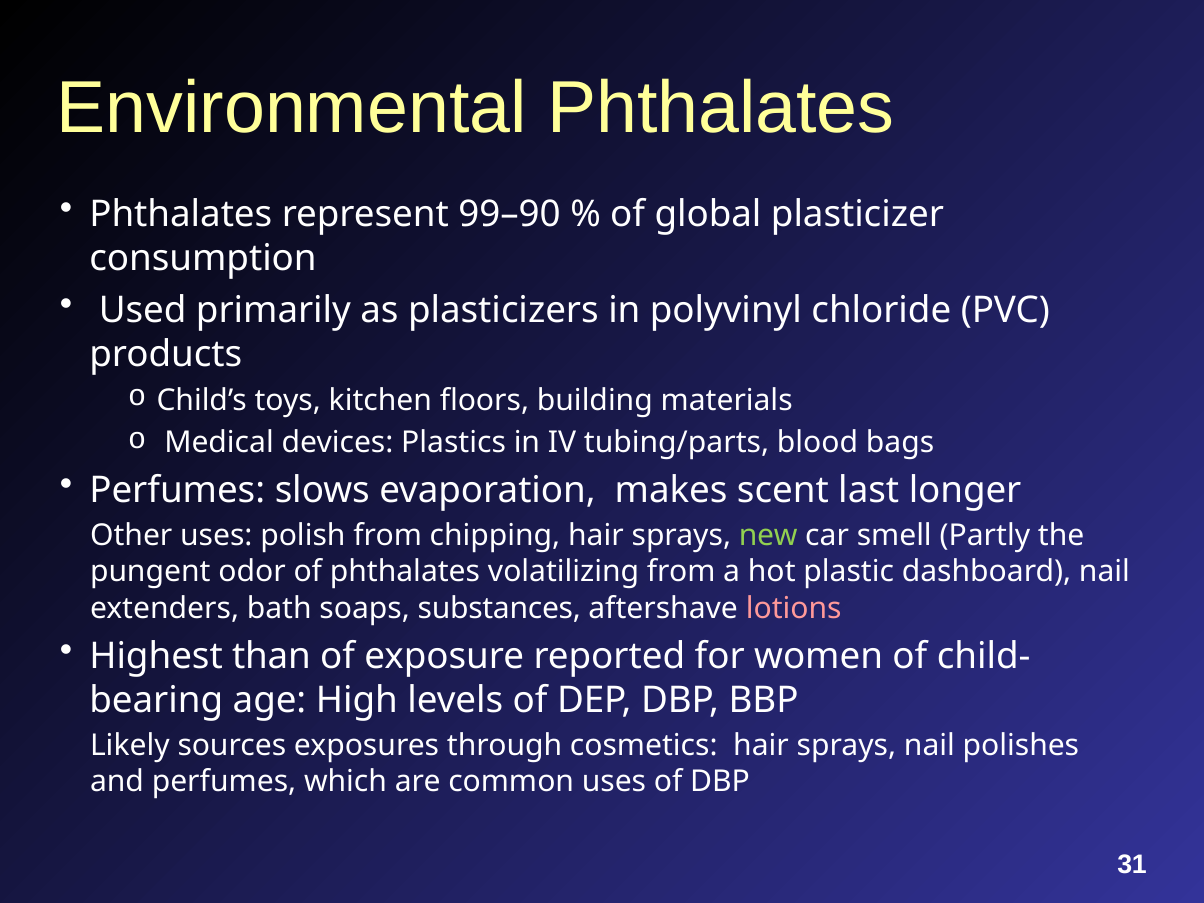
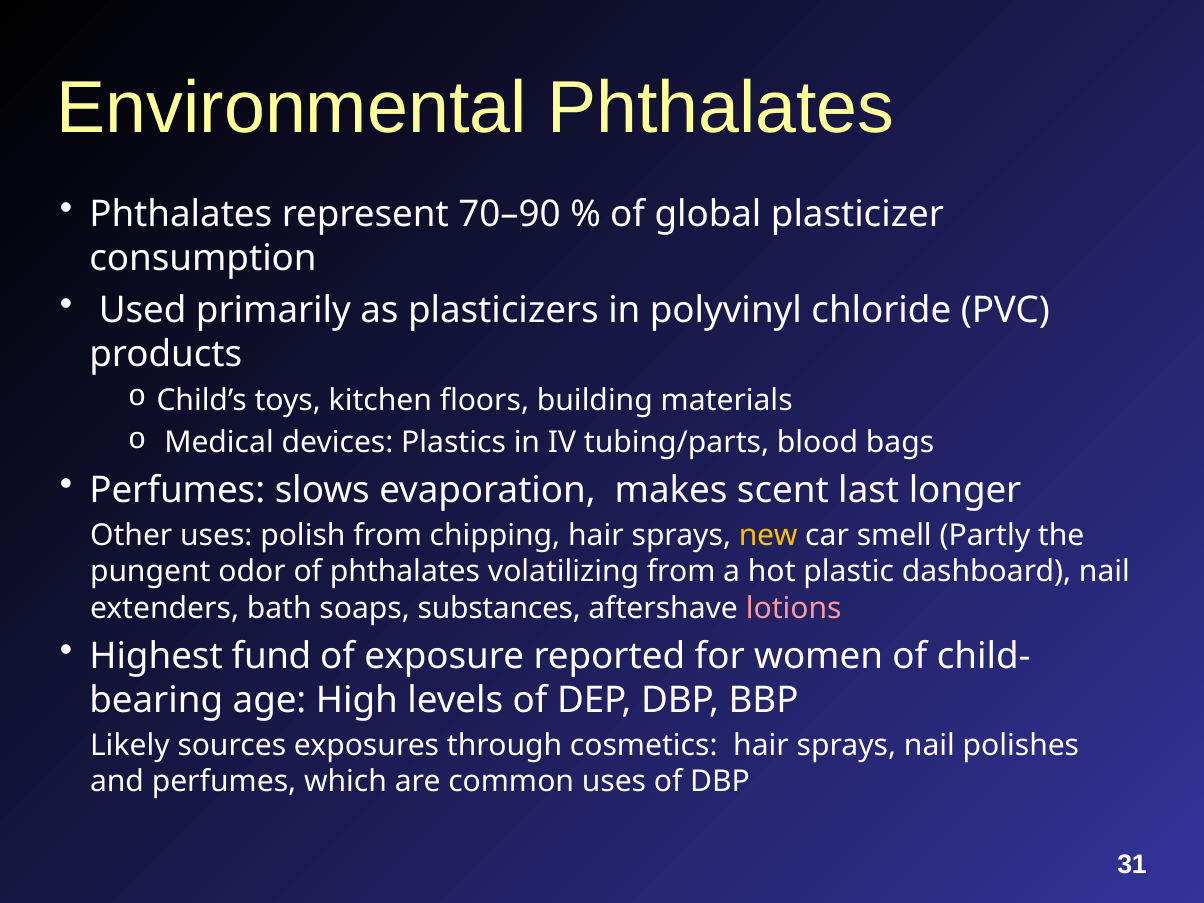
99–90: 99–90 -> 70–90
new colour: light green -> yellow
than: than -> fund
